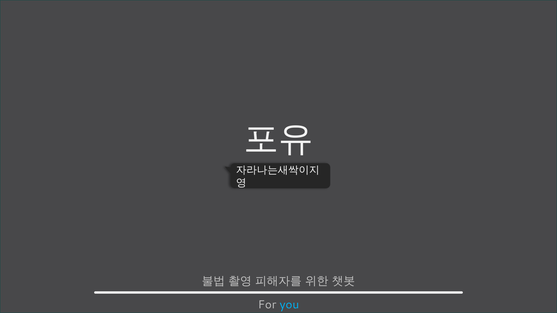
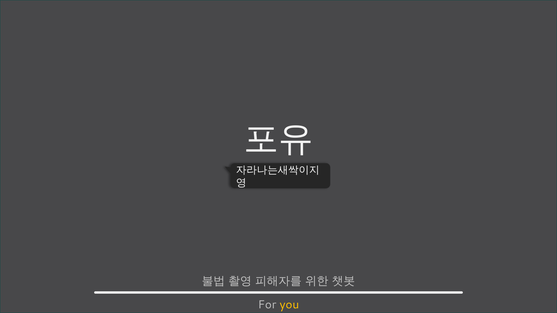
you colour: light blue -> yellow
